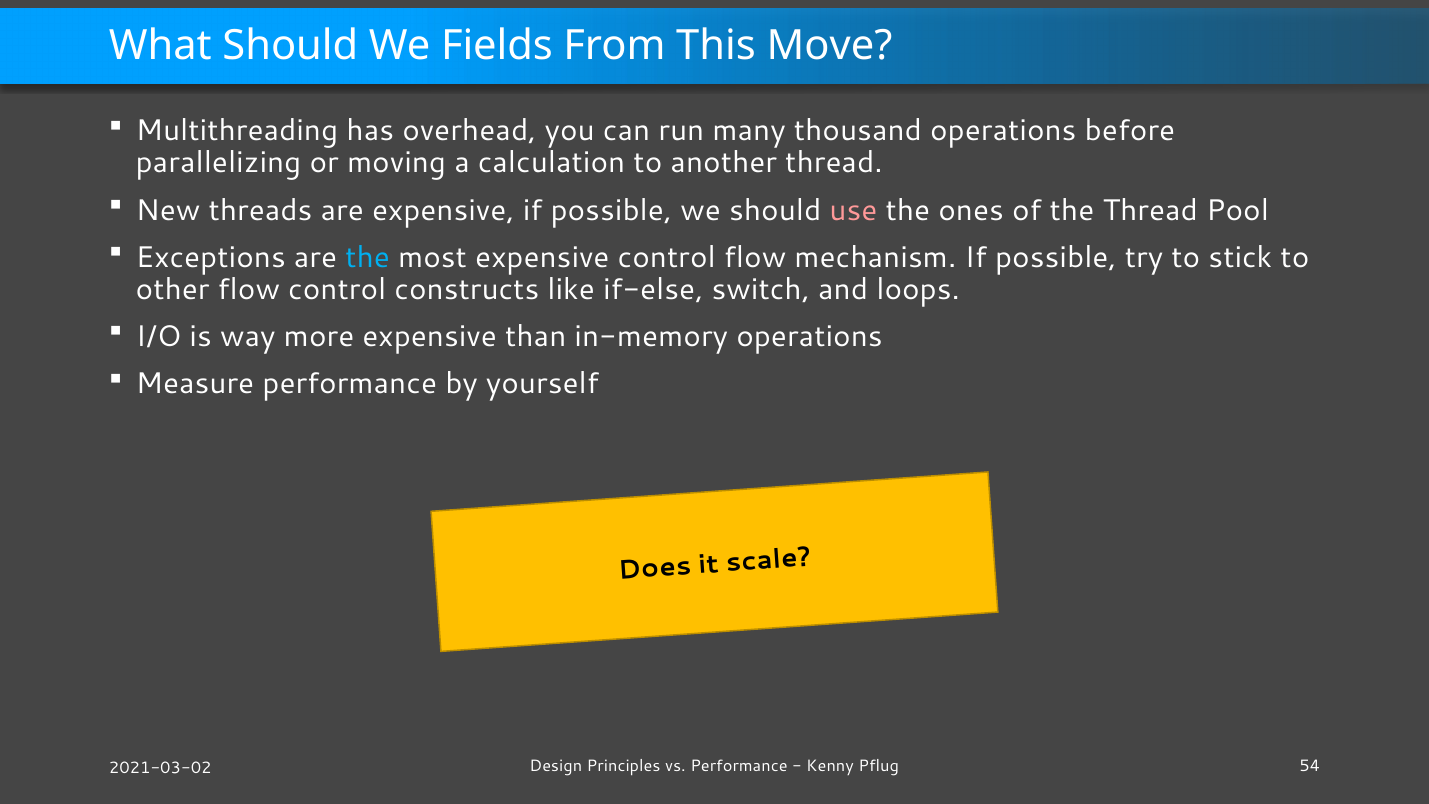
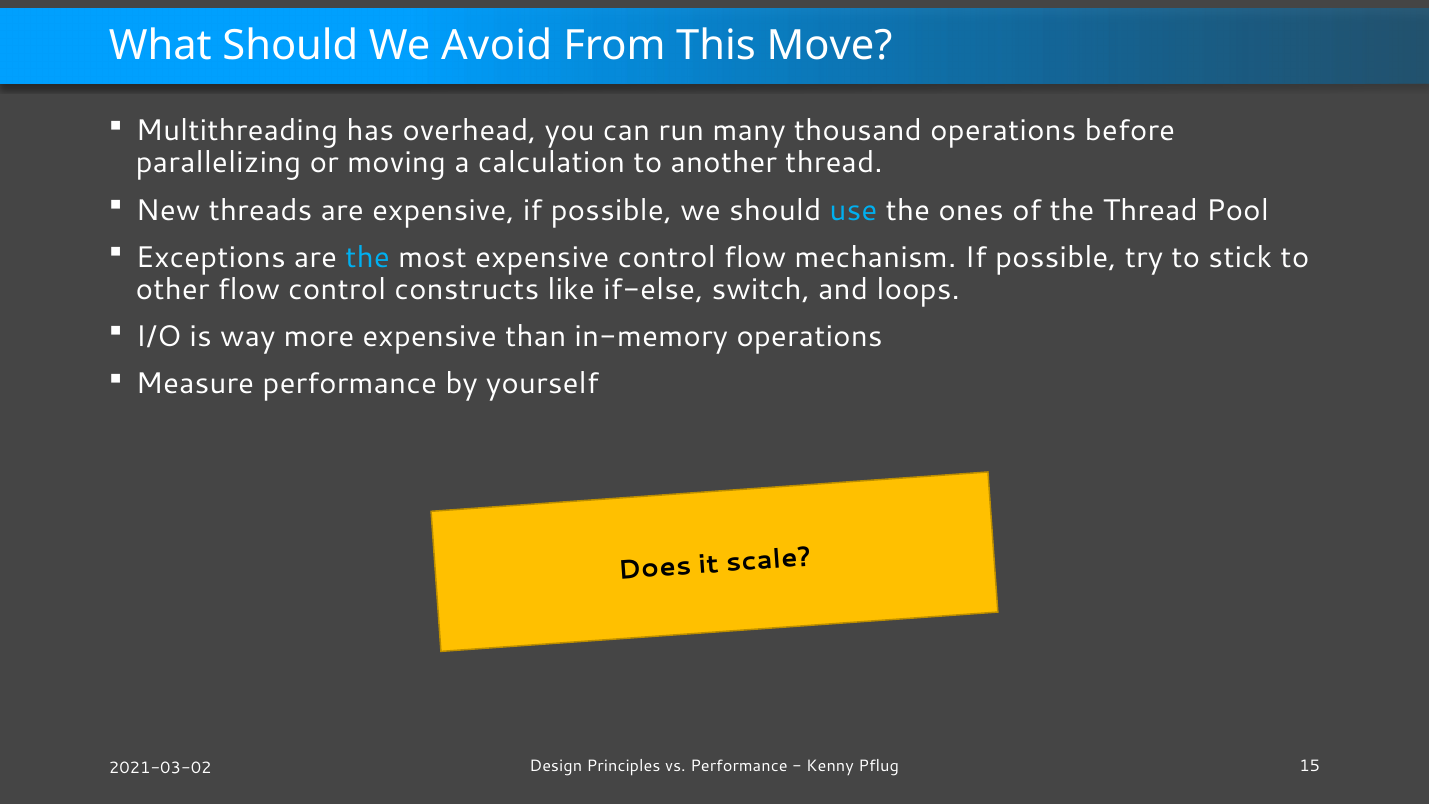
Fields: Fields -> Avoid
use colour: pink -> light blue
54: 54 -> 15
